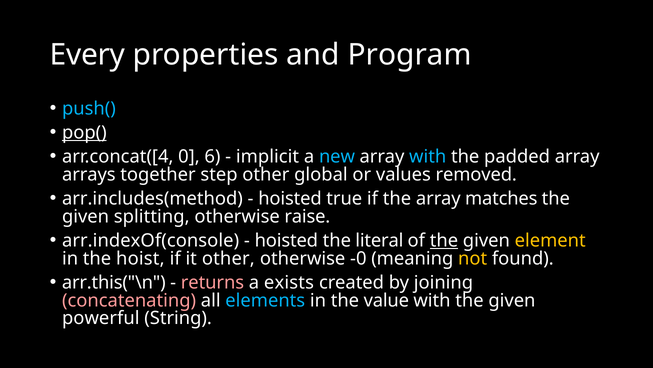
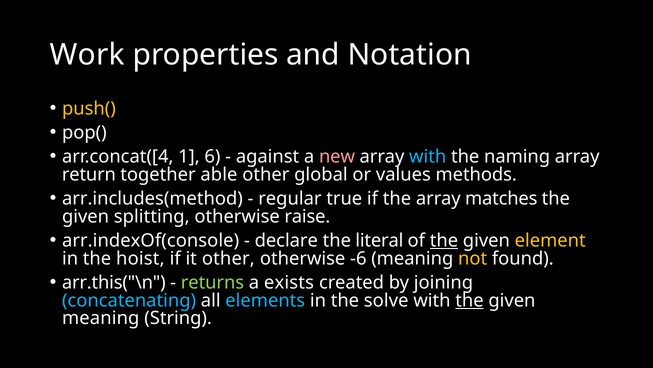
Every: Every -> Work
Program: Program -> Notation
push( colour: light blue -> yellow
pop( underline: present -> none
0: 0 -> 1
implicit: implicit -> against
new colour: light blue -> pink
padded: padded -> naming
arrays: arrays -> return
step: step -> able
removed: removed -> methods
hoisted at (290, 198): hoisted -> regular
hoisted at (286, 240): hoisted -> declare
-0: -0 -> -6
returns colour: pink -> light green
concatenating colour: pink -> light blue
value: value -> solve
the at (469, 300) underline: none -> present
powerful at (101, 318): powerful -> meaning
